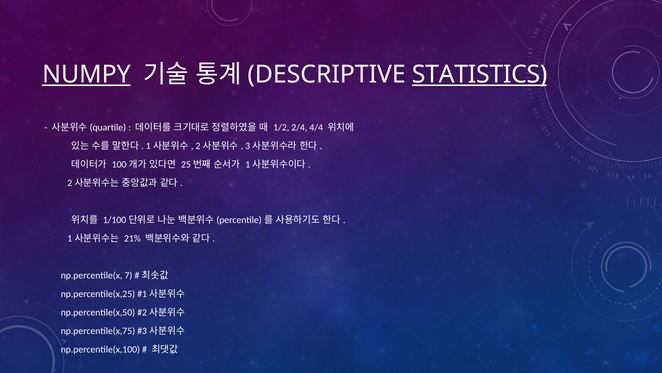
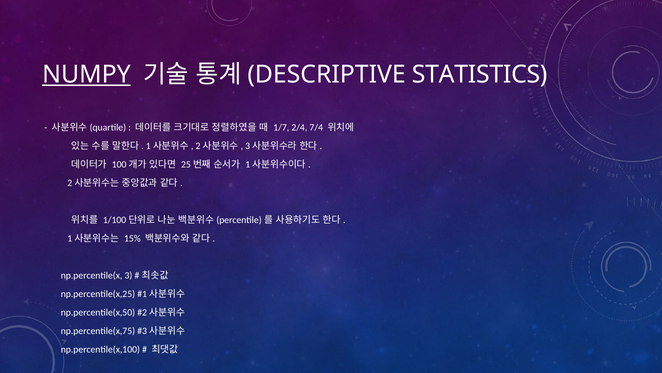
STATISTICS underline: present -> none
1/2: 1/2 -> 1/7
4/4: 4/4 -> 7/4
21%: 21% -> 15%
7: 7 -> 3
